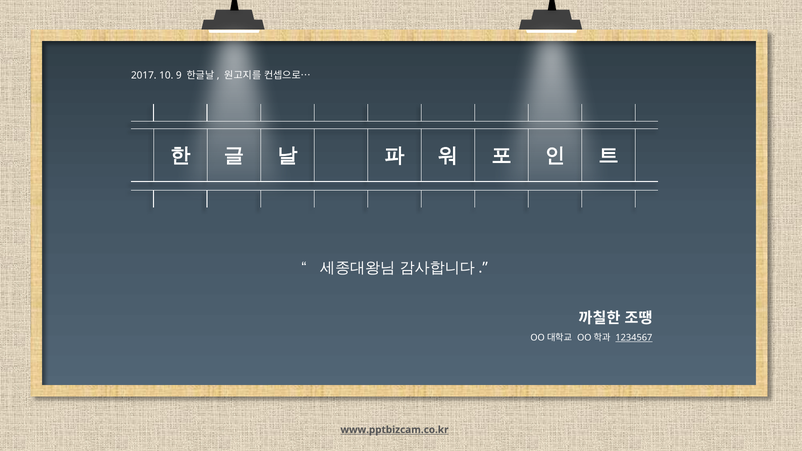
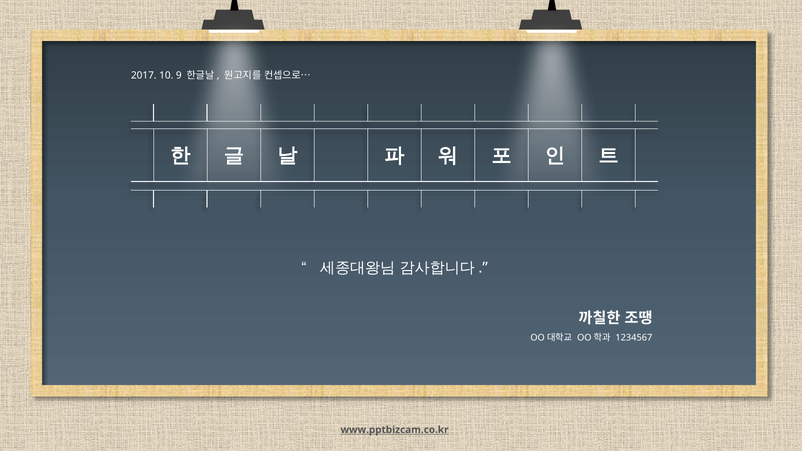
1234567 underline: present -> none
